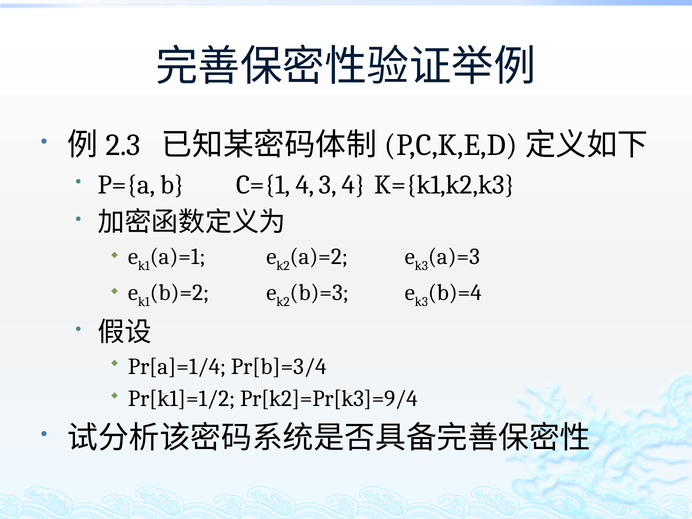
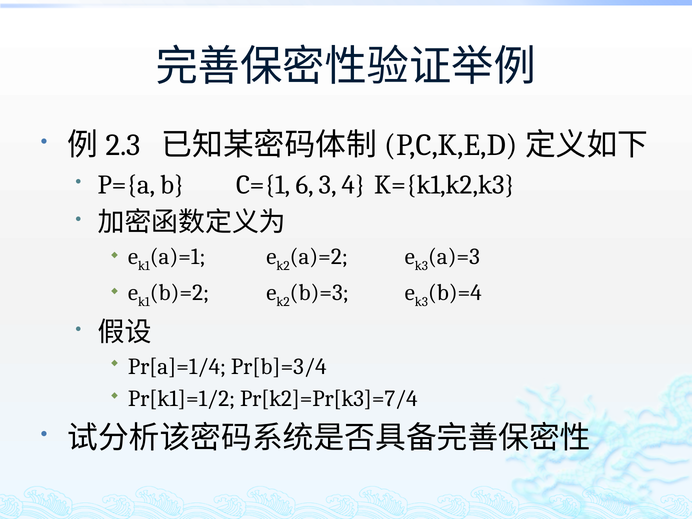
C={1 4: 4 -> 6
Pr[k2]=Pr[k3]=9/4: Pr[k2]=Pr[k3]=9/4 -> Pr[k2]=Pr[k3]=7/4
